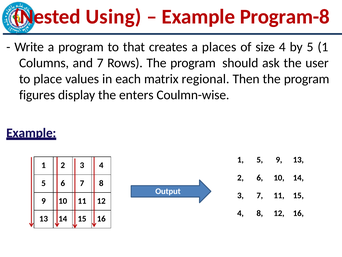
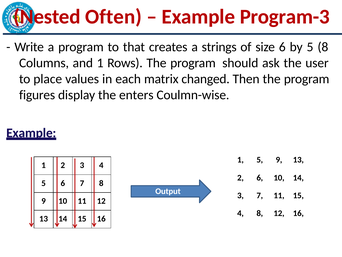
Using: Using -> Often
Program-8: Program-8 -> Program-3
places: places -> strings
size 4: 4 -> 6
5 1: 1 -> 8
and 7: 7 -> 1
regional: regional -> changed
